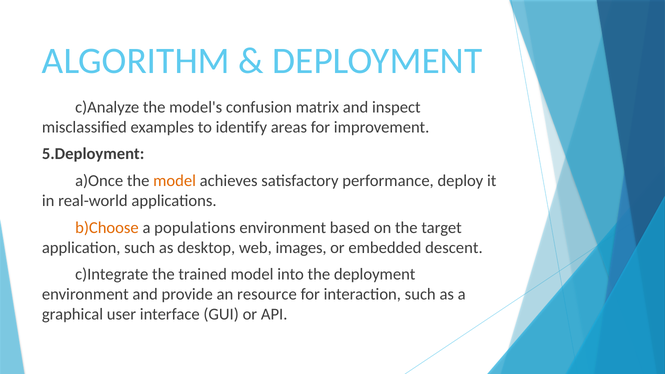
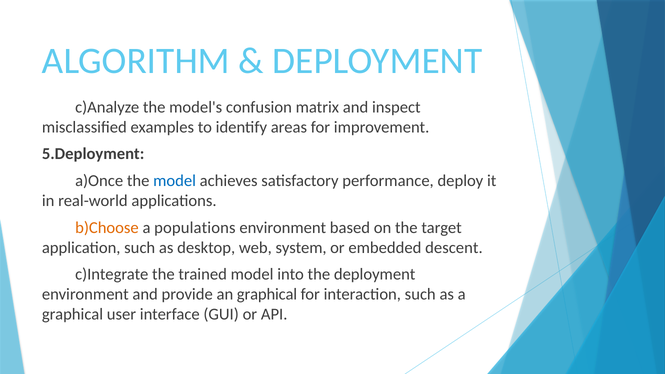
model at (175, 181) colour: orange -> blue
images: images -> system
an resource: resource -> graphical
